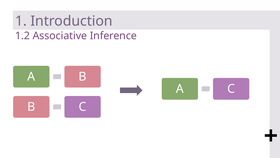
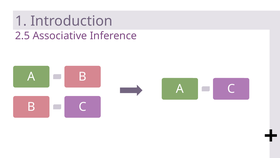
1.2: 1.2 -> 2.5
